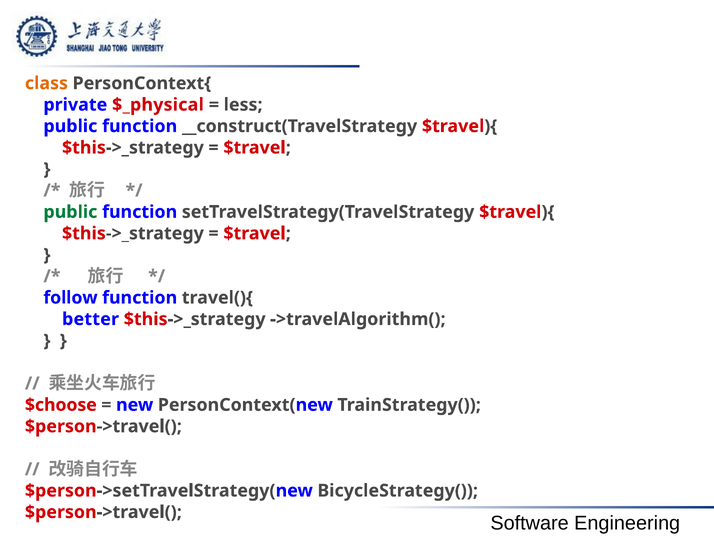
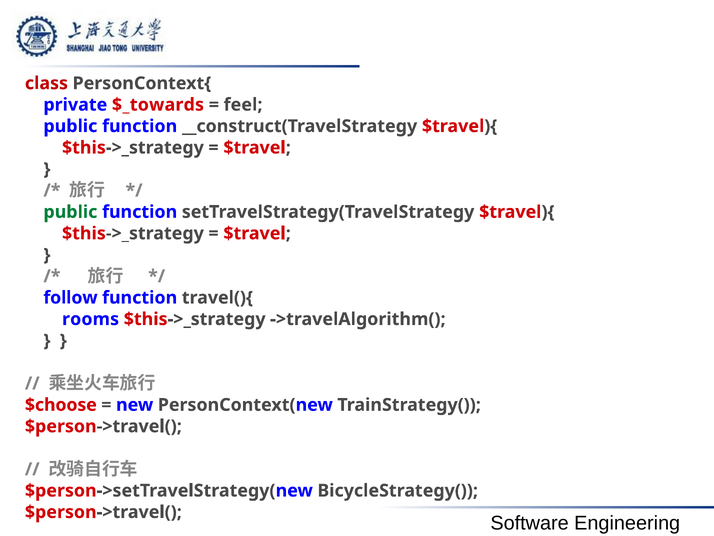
class colour: orange -> red
$_physical: $_physical -> $_towards
less: less -> feel
better: better -> rooms
